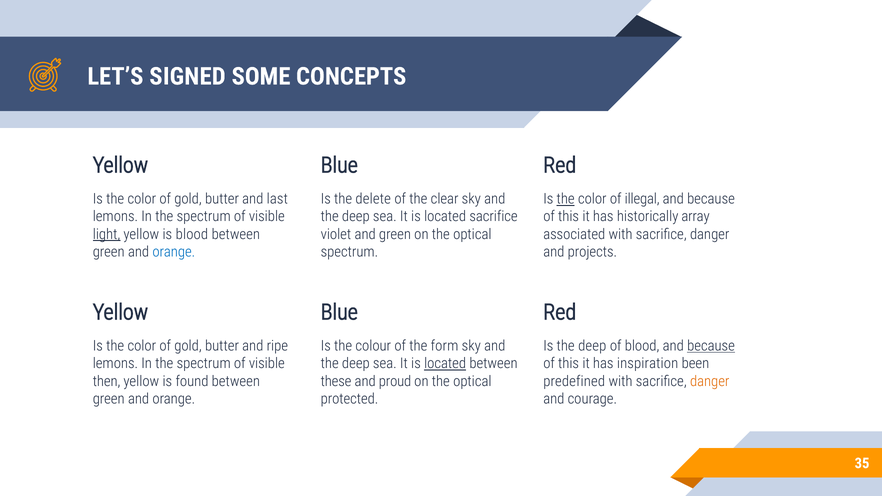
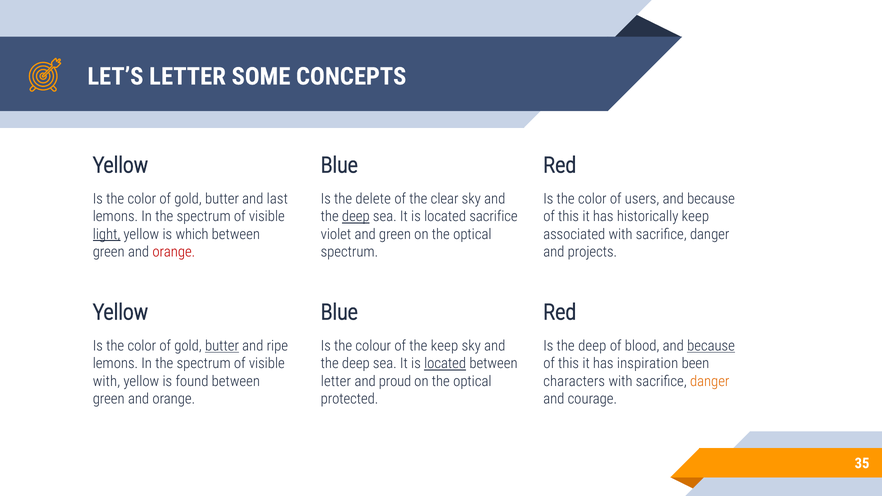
LET’S SIGNED: SIGNED -> LETTER
the at (566, 199) underline: present -> none
illegal: illegal -> users
deep at (356, 217) underline: none -> present
historically array: array -> keep
is blood: blood -> which
orange at (174, 252) colour: blue -> red
butter at (222, 346) underline: none -> present
the form: form -> keep
then at (107, 381): then -> with
these at (336, 381): these -> letter
predefined: predefined -> characters
